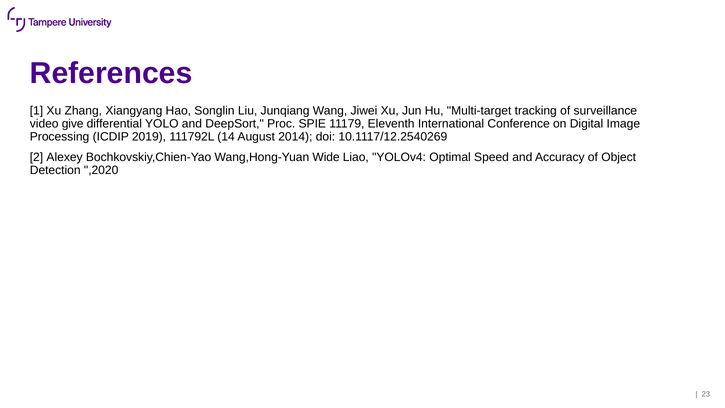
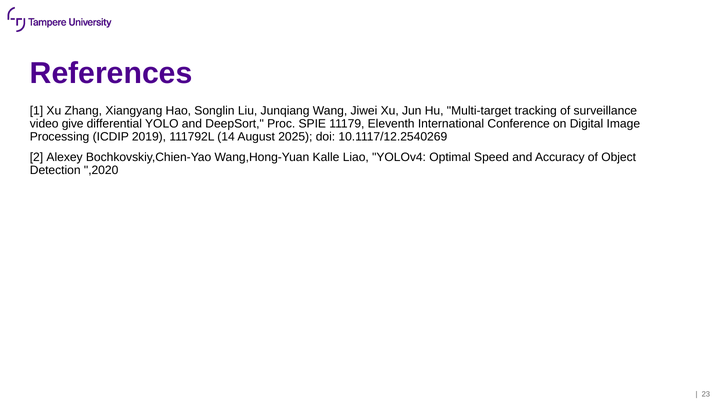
2014: 2014 -> 2025
Wide: Wide -> Kalle
